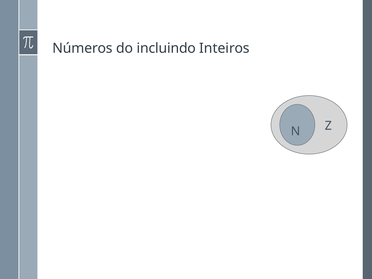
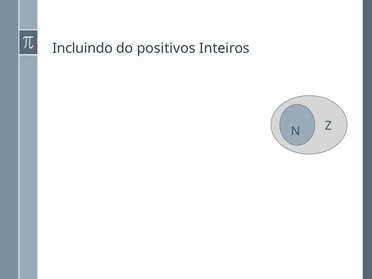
Números: Números -> Incluindo
incluindo: incluindo -> positivos
